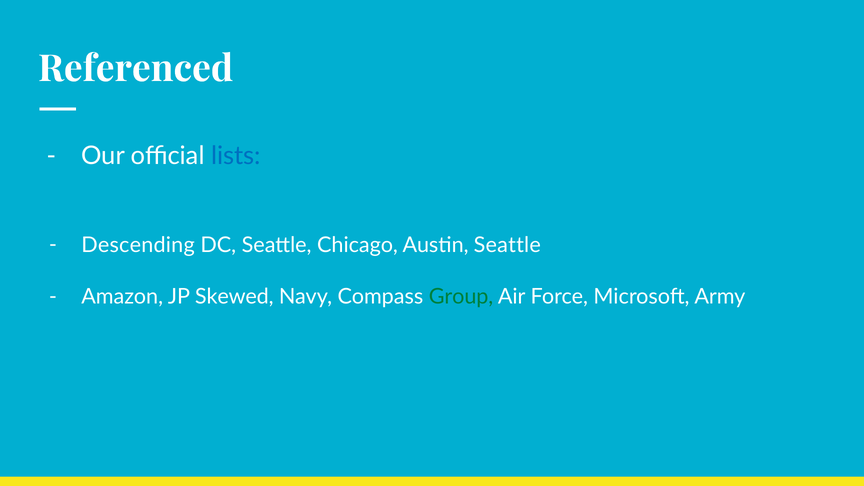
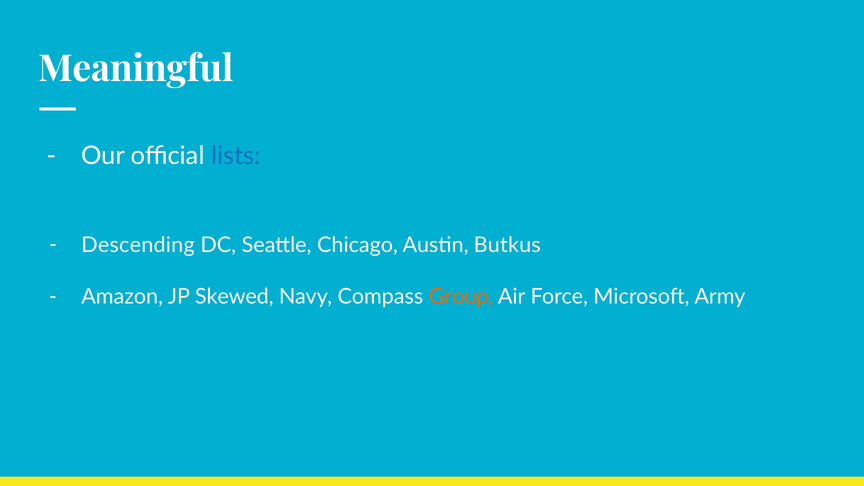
Referenced: Referenced -> Meaningful
Austin Seattle: Seattle -> Butkus
Group colour: green -> orange
